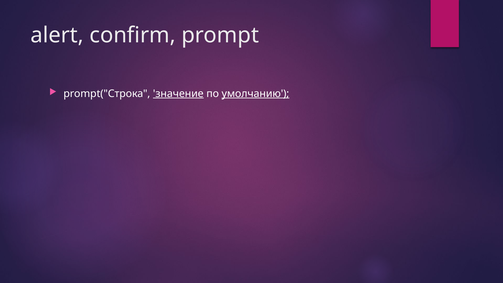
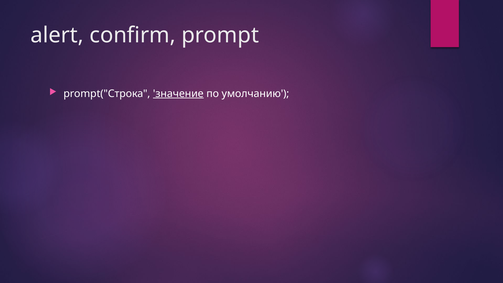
умолчанию underline: present -> none
